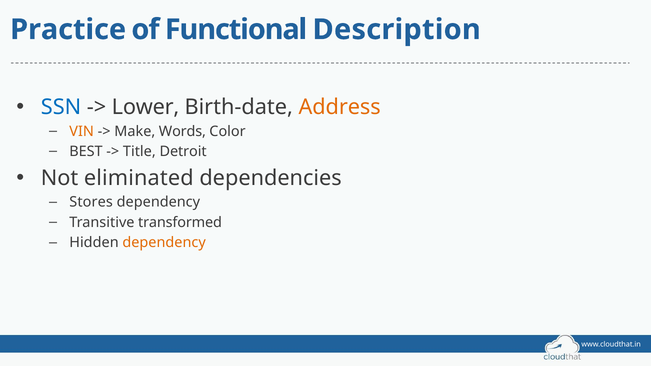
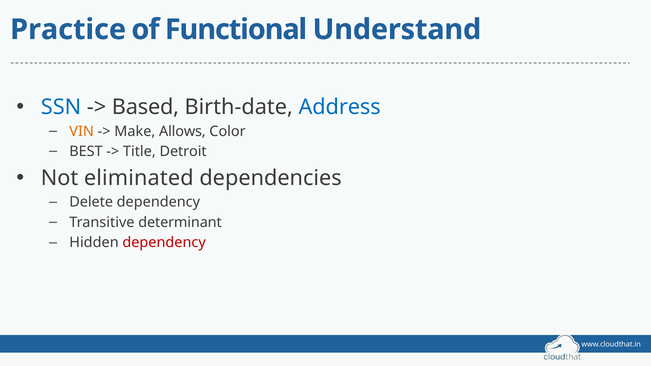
Description: Description -> Understand
Lower: Lower -> Based
Address colour: orange -> blue
Words: Words -> Allows
Stores: Stores -> Delete
transformed: transformed -> determinant
dependency at (164, 243) colour: orange -> red
